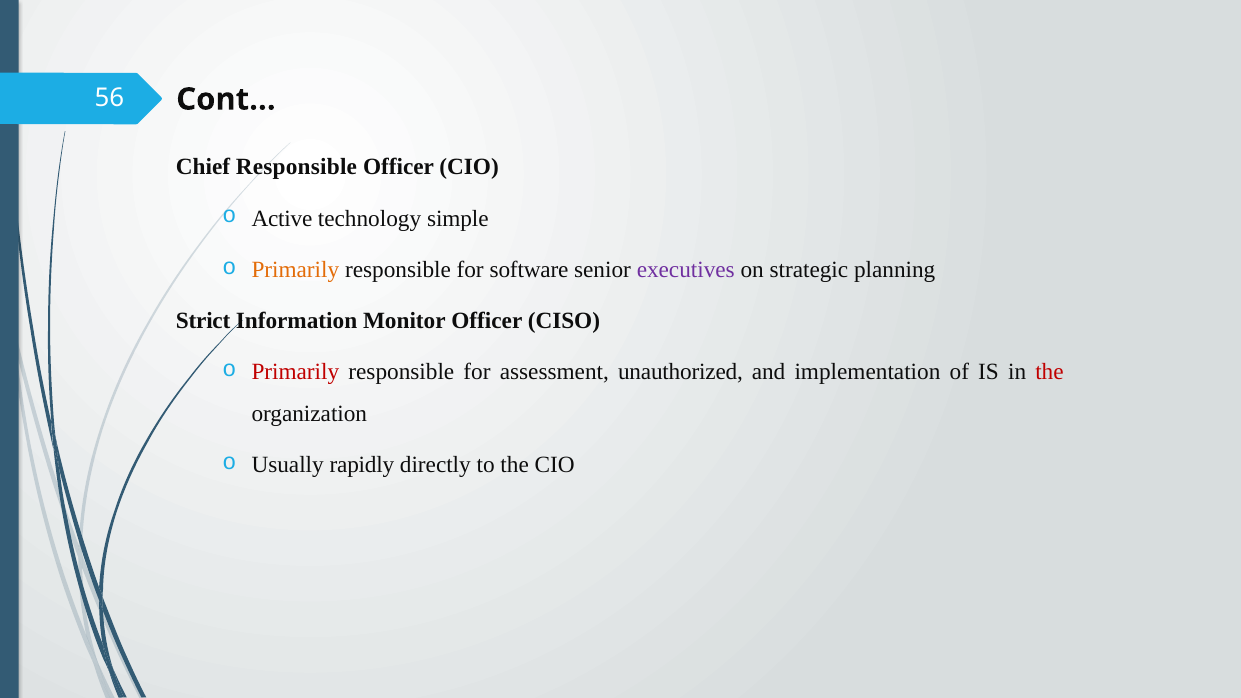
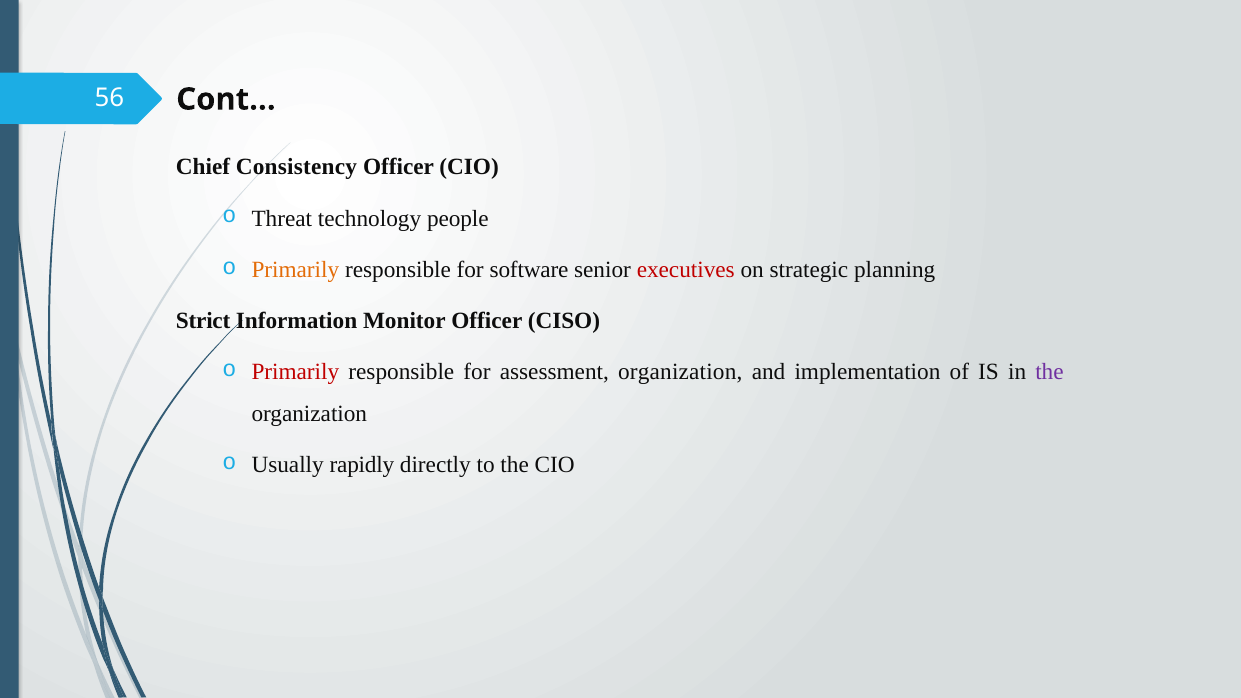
Chief Responsible: Responsible -> Consistency
Active: Active -> Threat
simple: simple -> people
executives colour: purple -> red
assessment unauthorized: unauthorized -> organization
the at (1049, 372) colour: red -> purple
